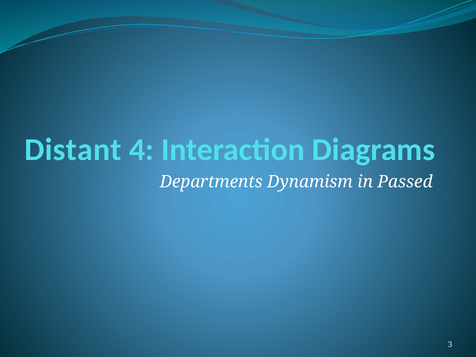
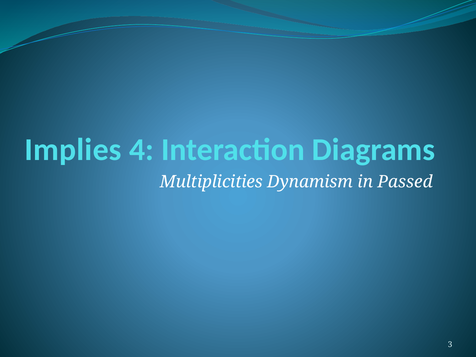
Distant: Distant -> Implies
Departments: Departments -> Multiplicities
